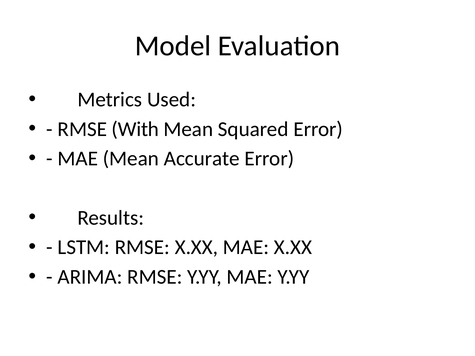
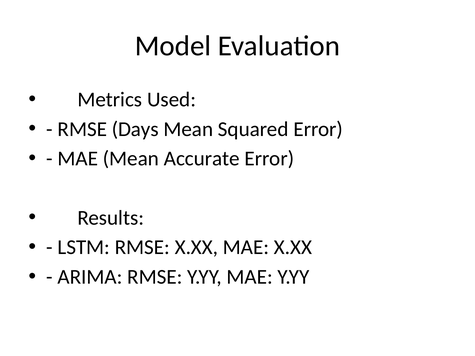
With: With -> Days
